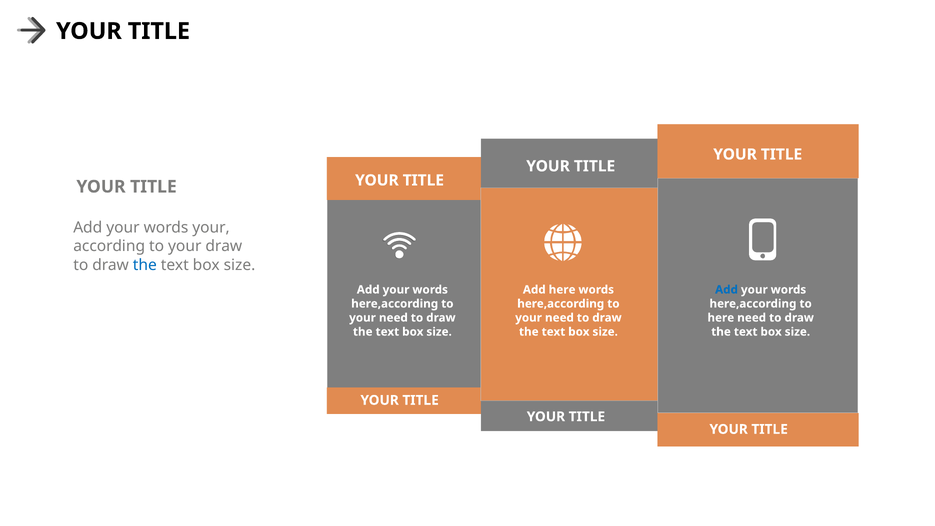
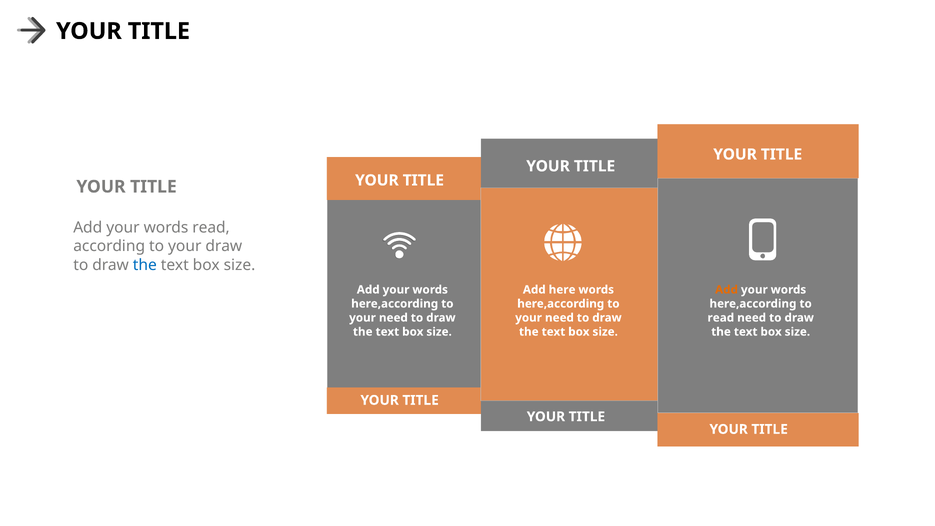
words your: your -> read
Add at (727, 290) colour: blue -> orange
here at (721, 318): here -> read
